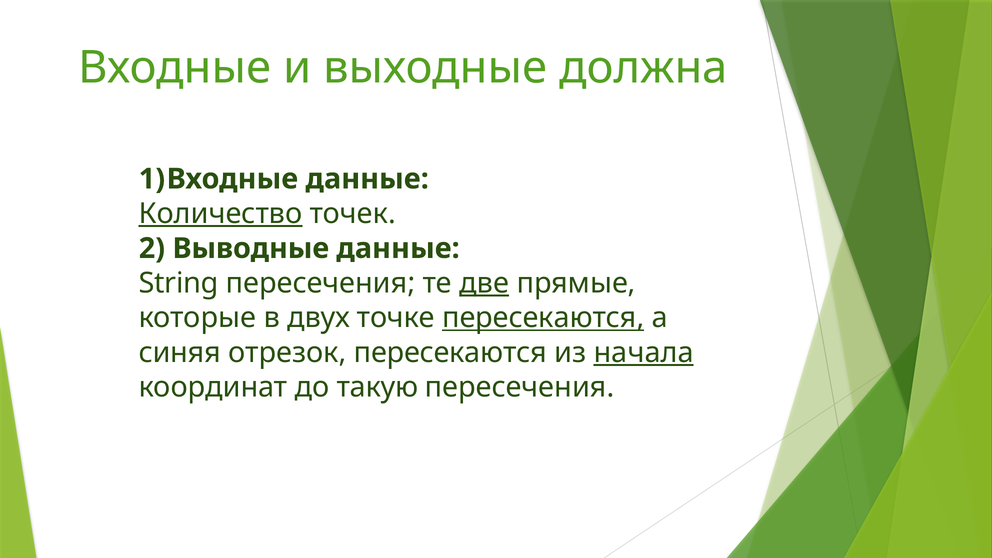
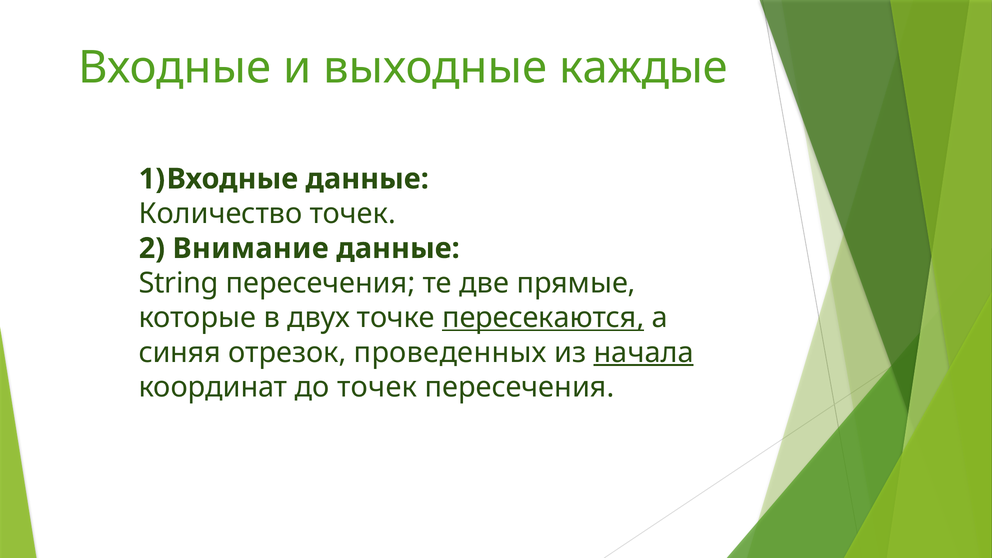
должна: должна -> каждые
Количество underline: present -> none
Выводные: Выводные -> Внимание
две underline: present -> none
отрезок пересекаются: пересекаются -> проведенных
до такую: такую -> точек
